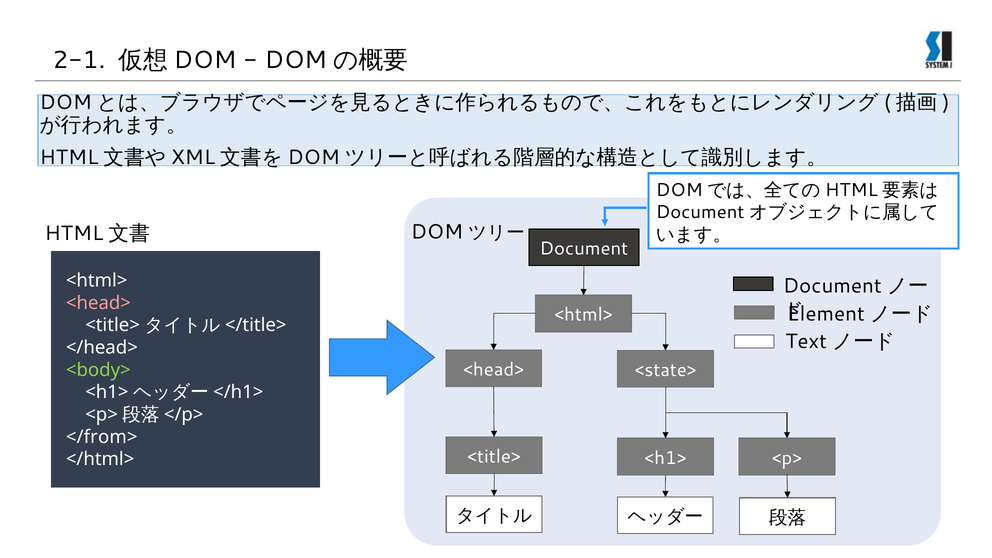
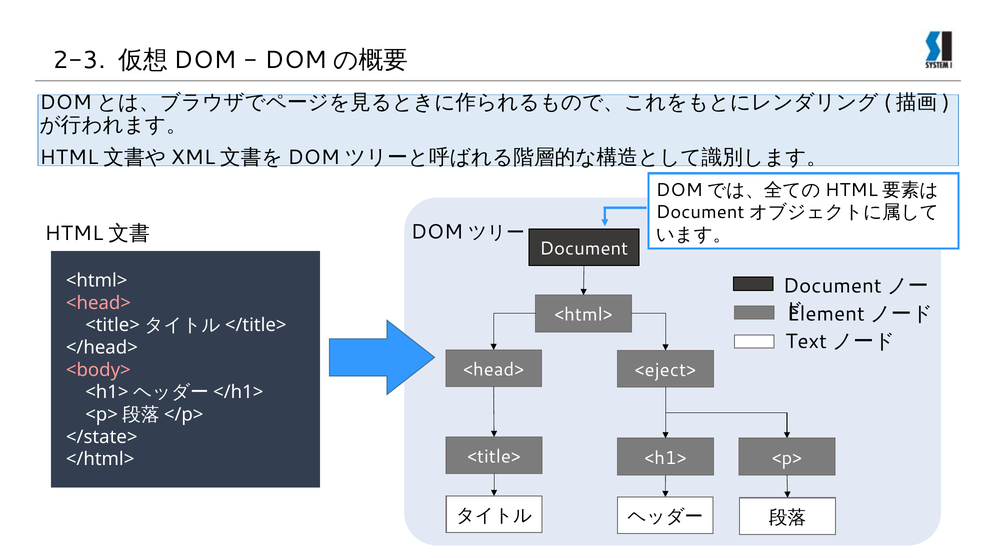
2-1: 2-1 -> 2-3
<state>: <state> -> <eject>
<body> colour: light green -> pink
</from>: </from> -> </state>
